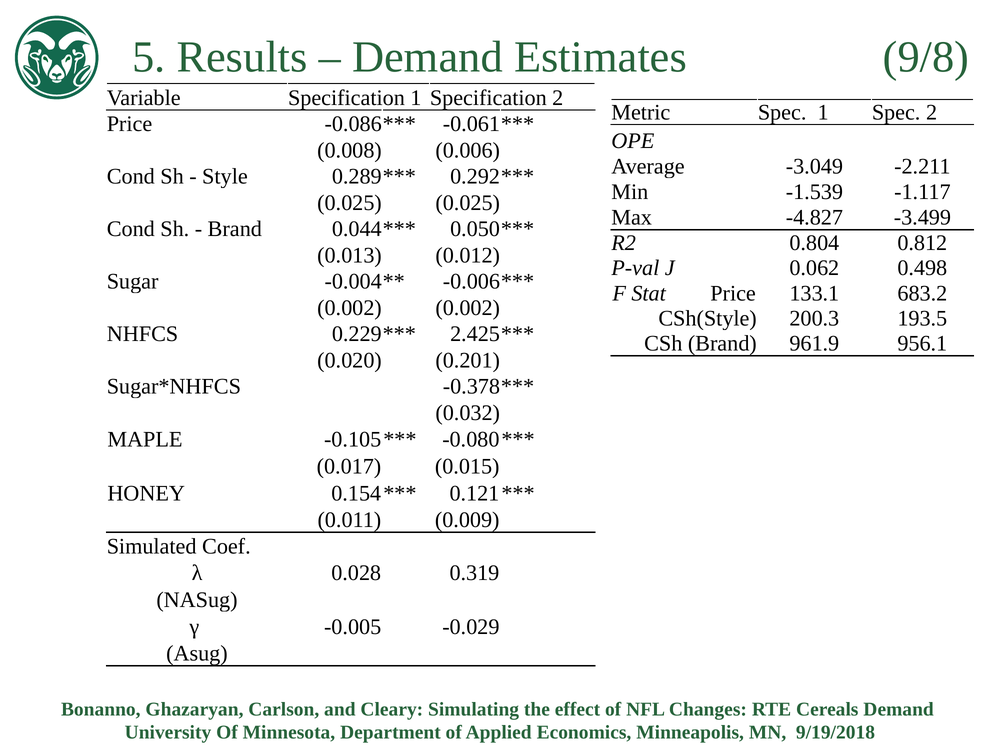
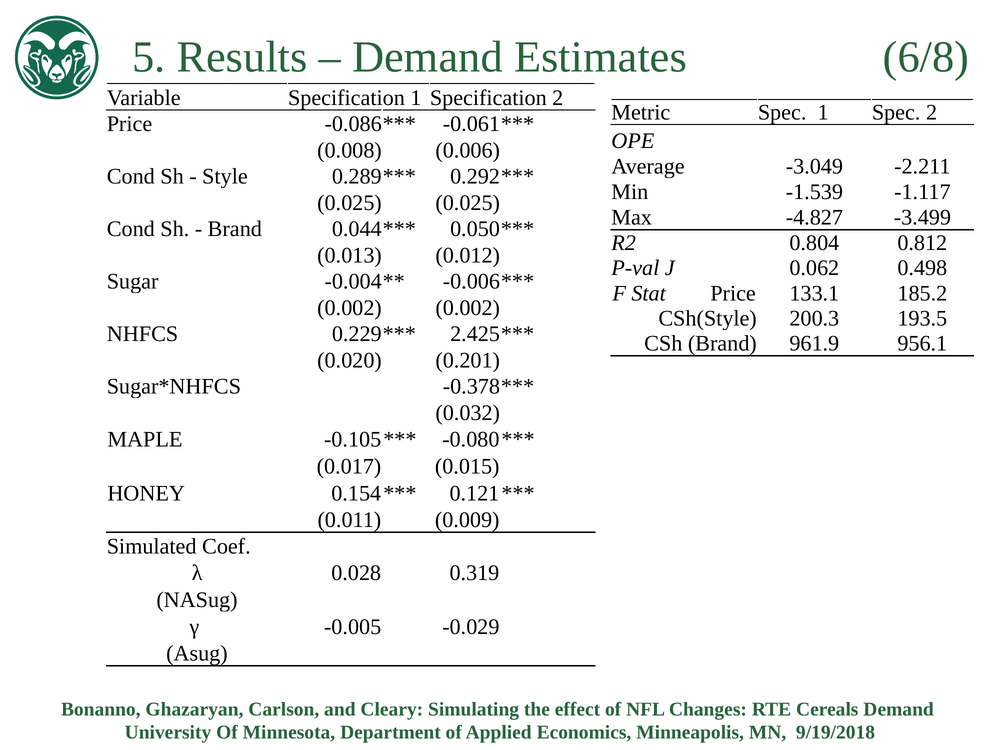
9/8: 9/8 -> 6/8
683.2: 683.2 -> 185.2
